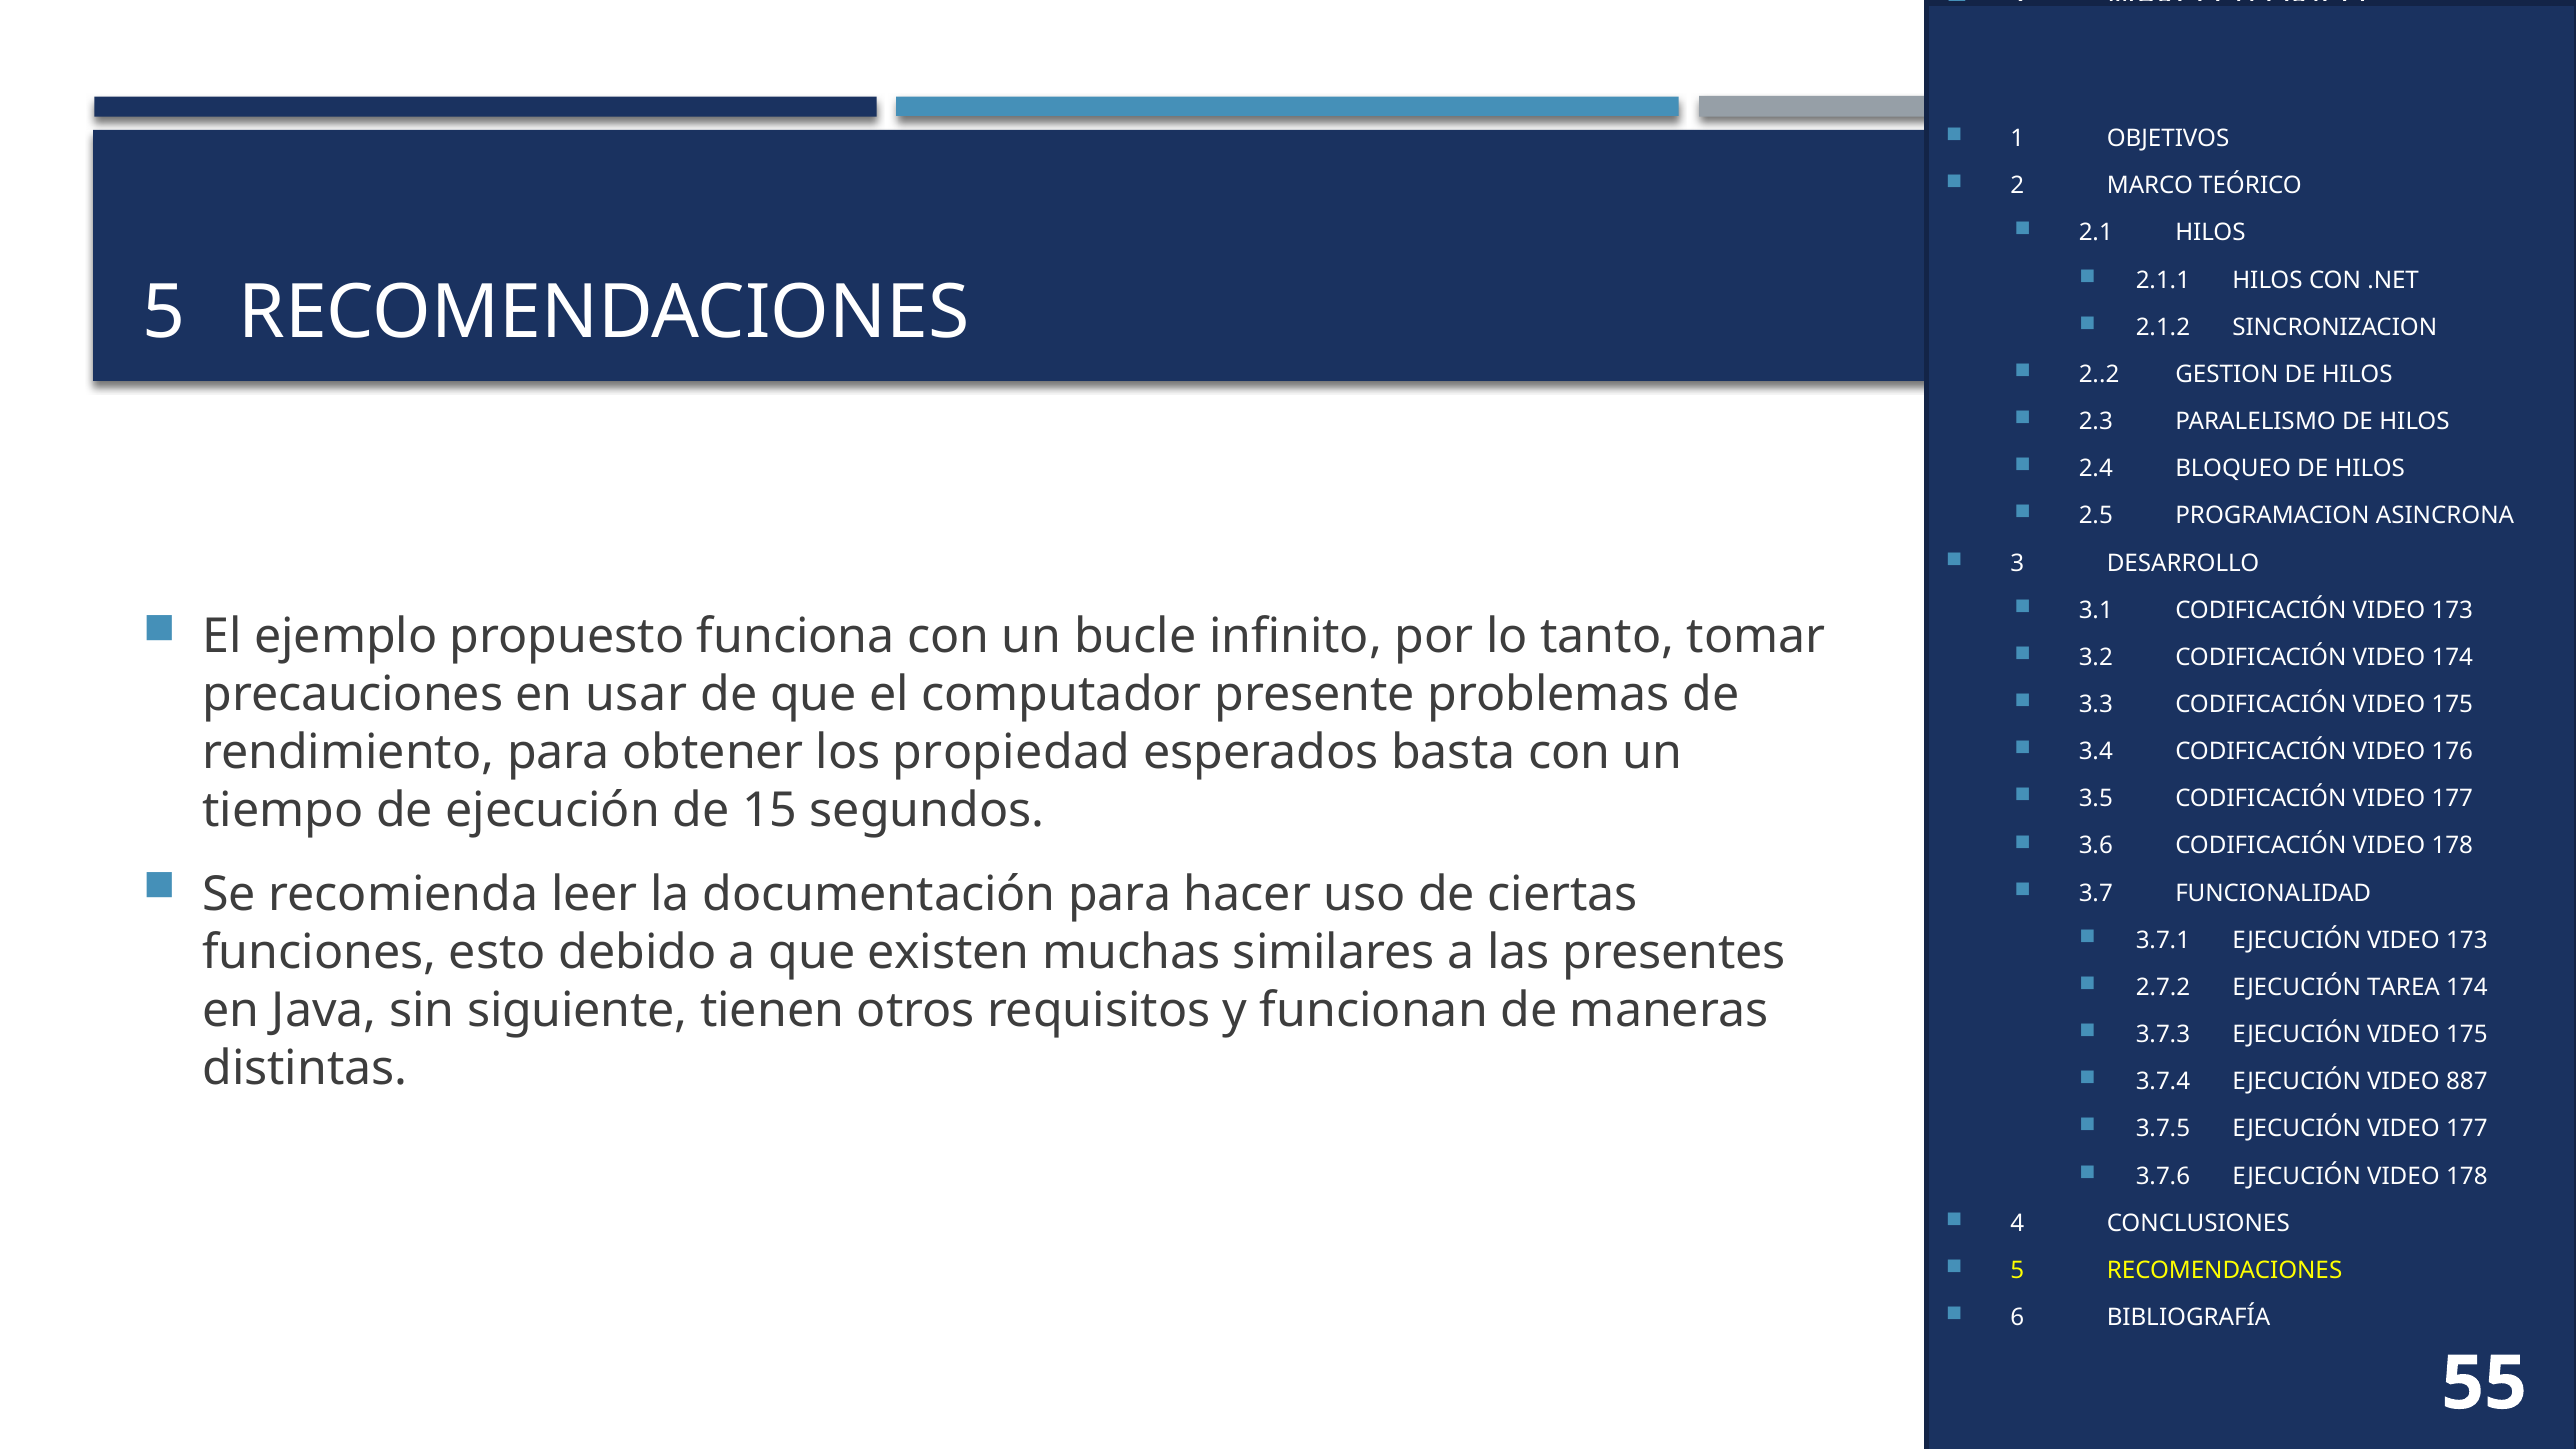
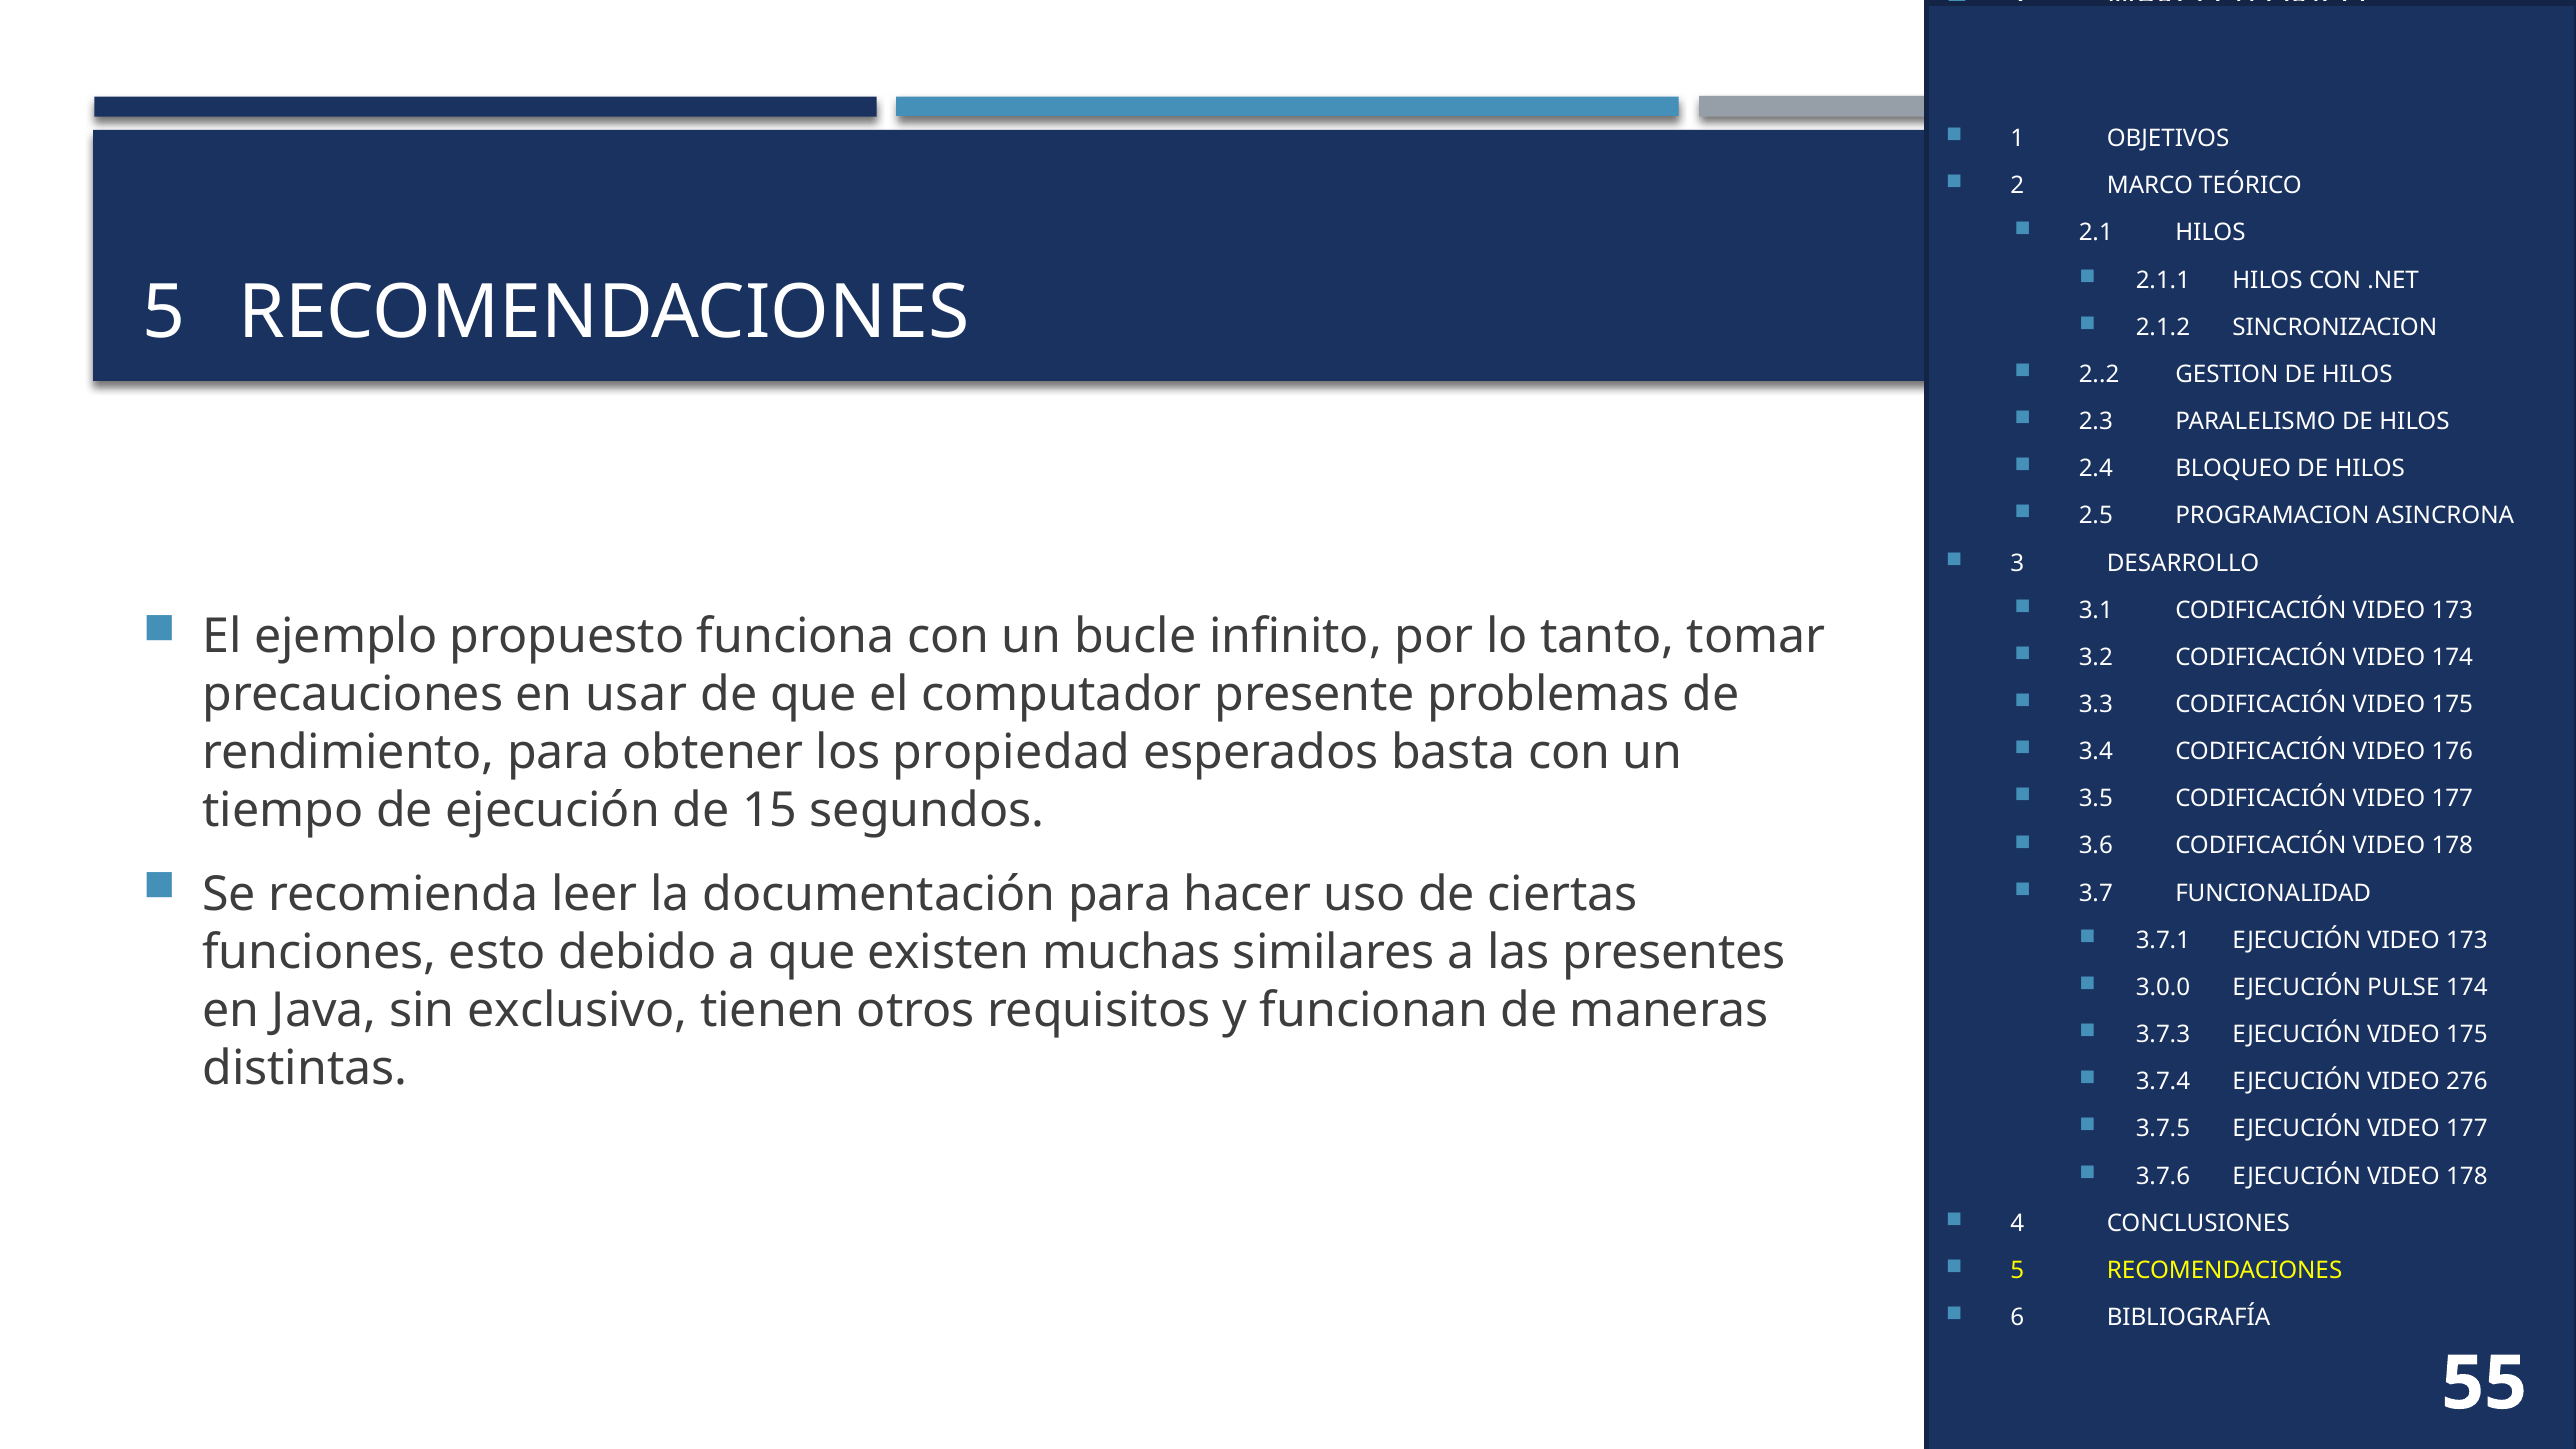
2.7.2: 2.7.2 -> 3.0.0
TAREA: TAREA -> PULSE
siguiente: siguiente -> exclusivo
887: 887 -> 276
